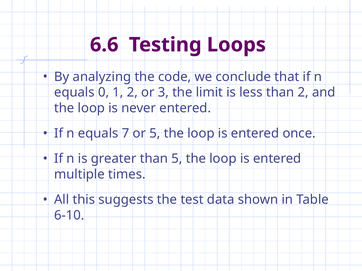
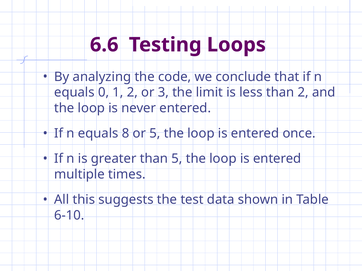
7: 7 -> 8
